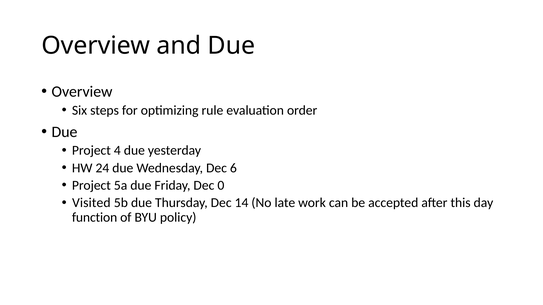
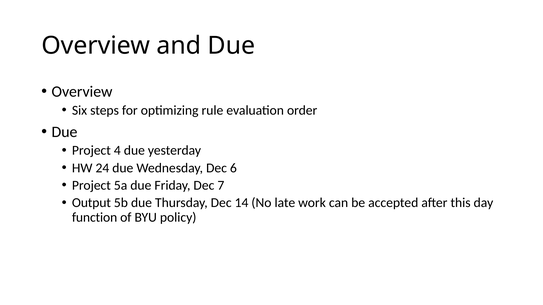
0: 0 -> 7
Visited: Visited -> Output
